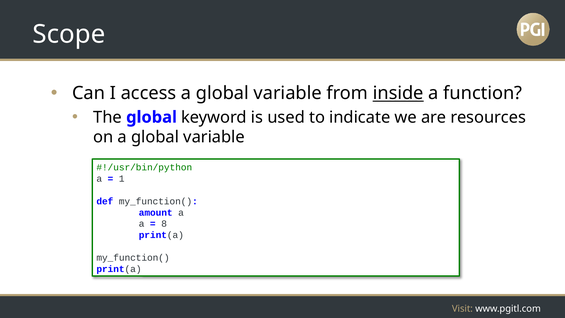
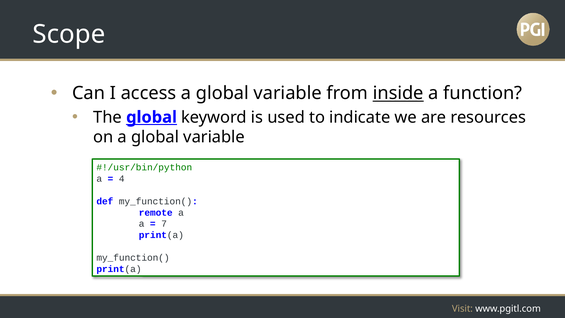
global at (152, 117) underline: none -> present
1: 1 -> 4
amount: amount -> remote
8: 8 -> 7
